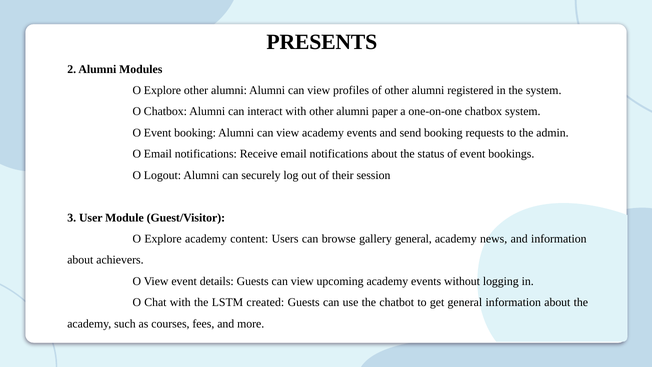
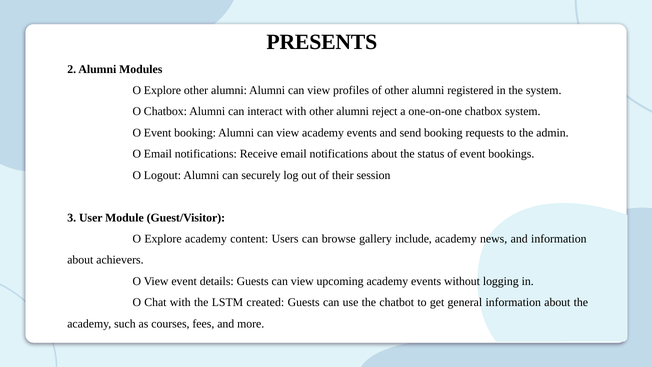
paper: paper -> reject
gallery general: general -> include
